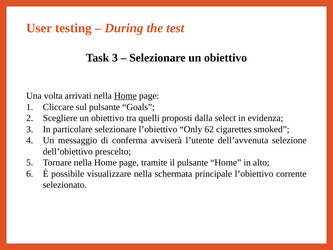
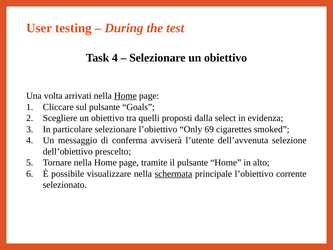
Task 3: 3 -> 4
62: 62 -> 69
schermata underline: none -> present
